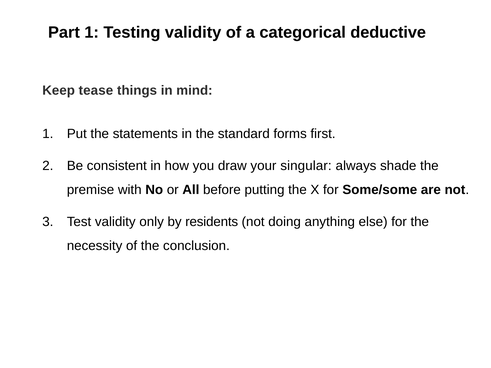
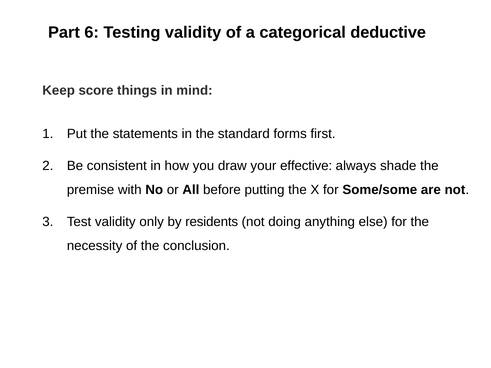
Part 1: 1 -> 6
tease: tease -> score
singular: singular -> effective
